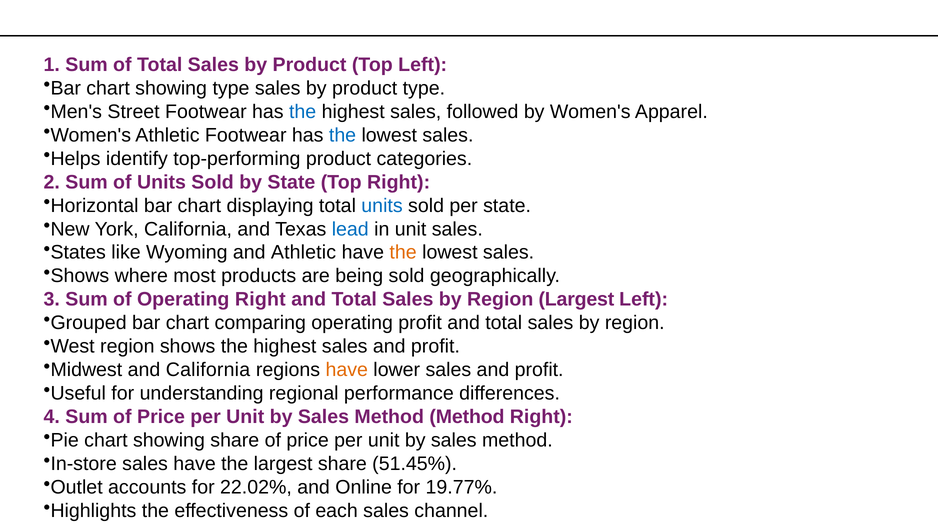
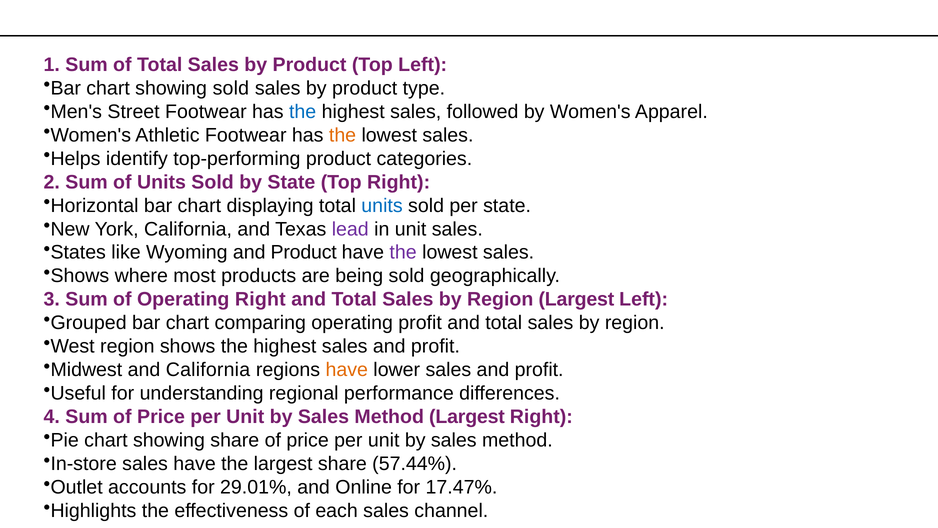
showing type: type -> sold
the at (343, 135) colour: blue -> orange
lead colour: blue -> purple
and Athletic: Athletic -> Product
the at (403, 252) colour: orange -> purple
Method Method: Method -> Largest
51.45%: 51.45% -> 57.44%
22.02%: 22.02% -> 29.01%
19.77%: 19.77% -> 17.47%
